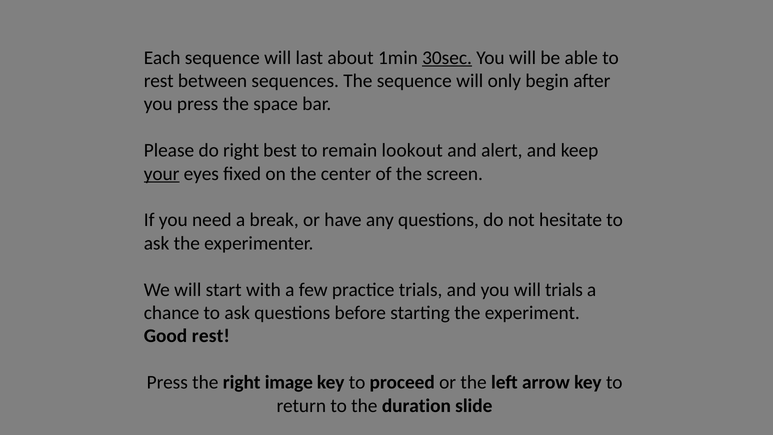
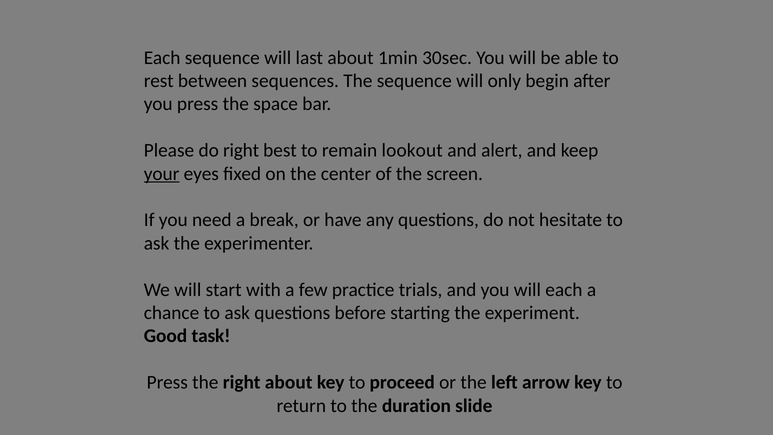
30sec underline: present -> none
will trials: trials -> each
Good rest: rest -> task
right image: image -> about
